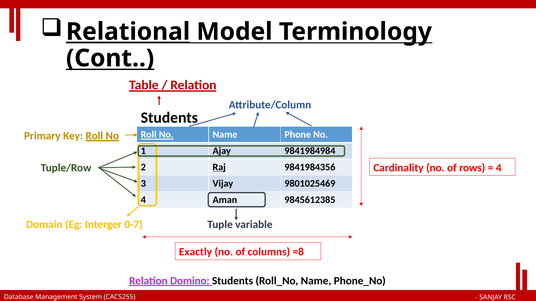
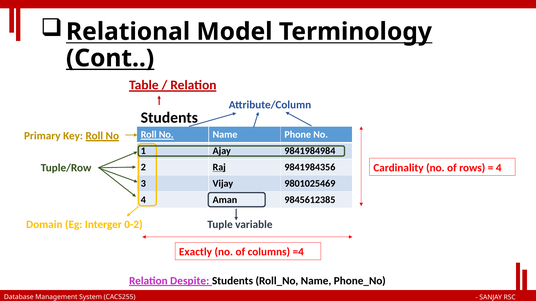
Relational underline: present -> none
0-7: 0-7 -> 0-2
=8: =8 -> =4
Domino: Domino -> Despite
